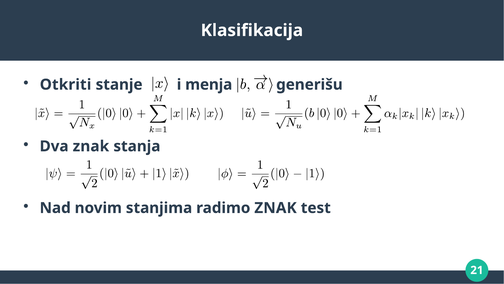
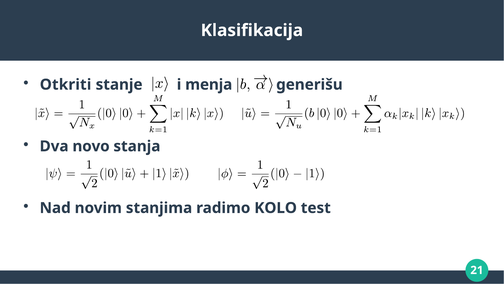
Dva znak: znak -> novo
radimo ZNAK: ZNAK -> KOLO
